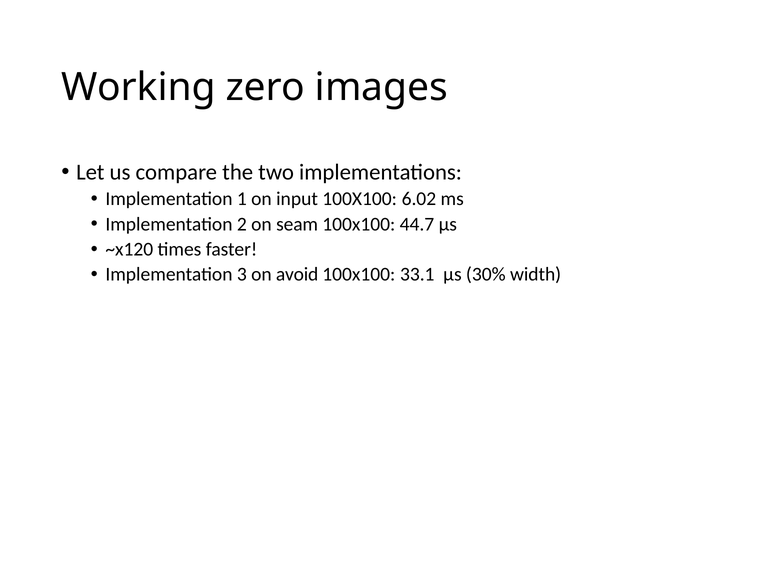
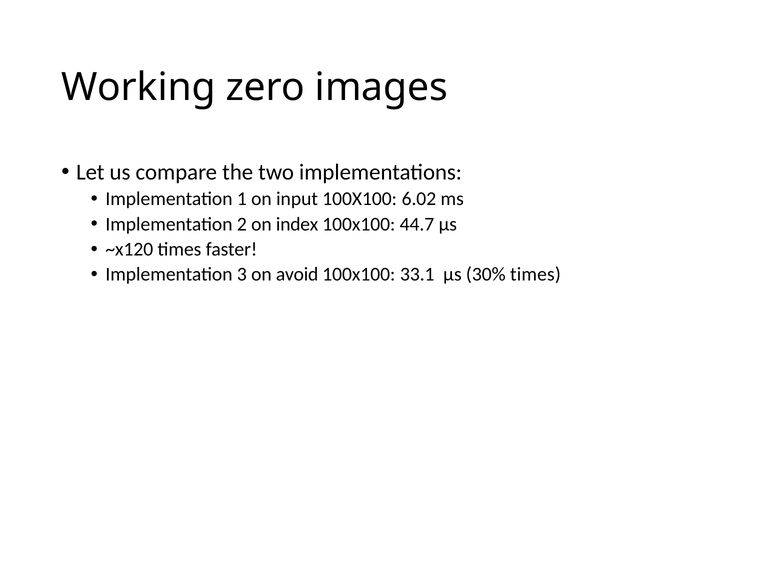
seam: seam -> index
30% width: width -> times
